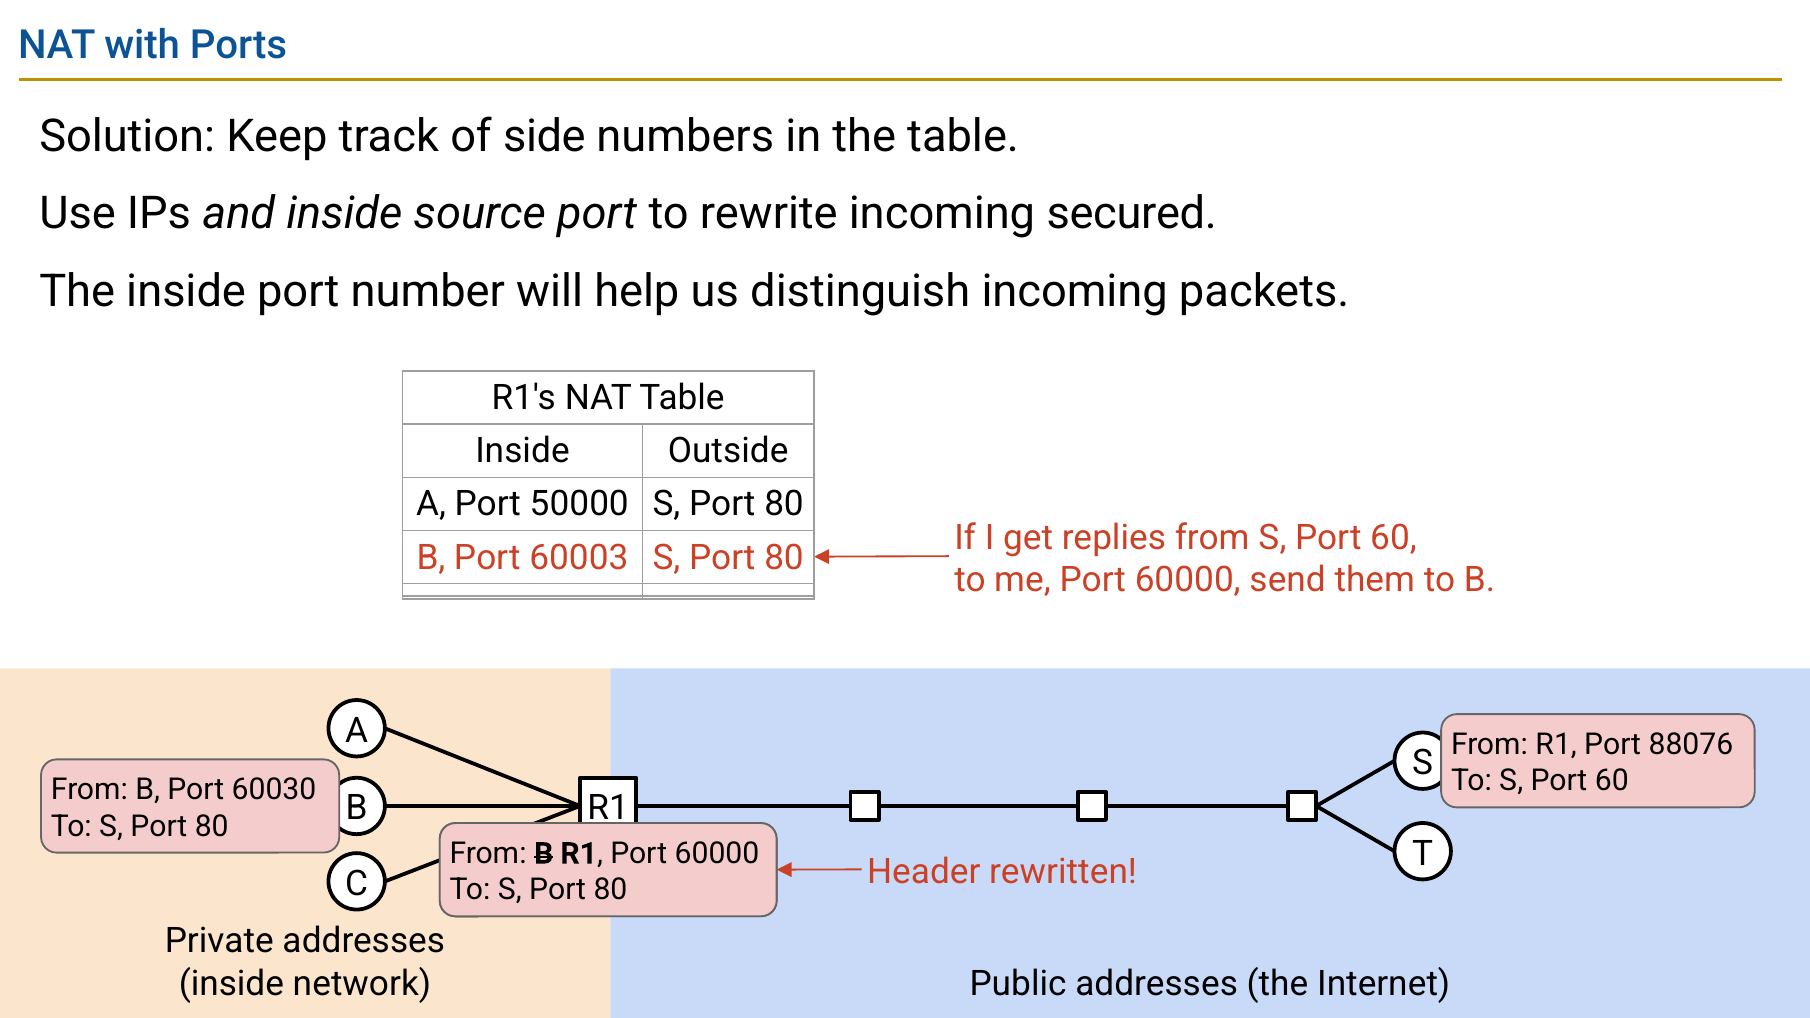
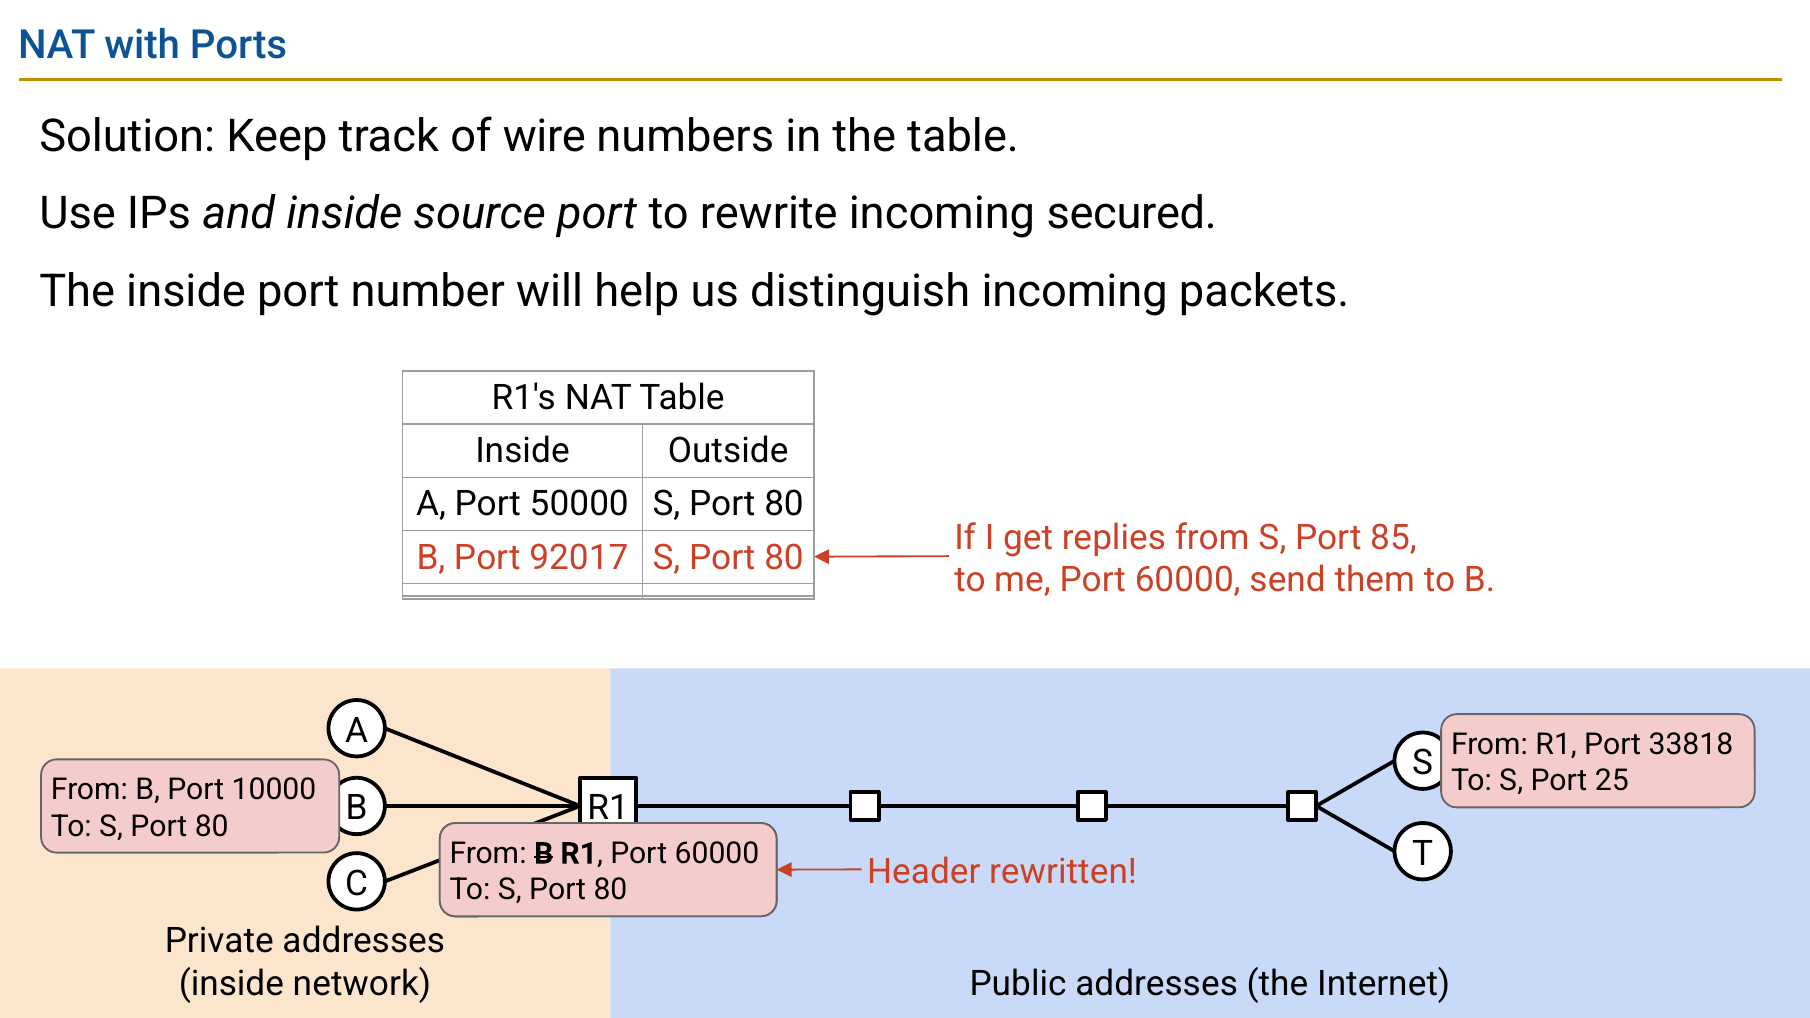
side: side -> wire
from S Port 60: 60 -> 85
60003: 60003 -> 92017
88076: 88076 -> 33818
To S Port 60: 60 -> 25
60030: 60030 -> 10000
